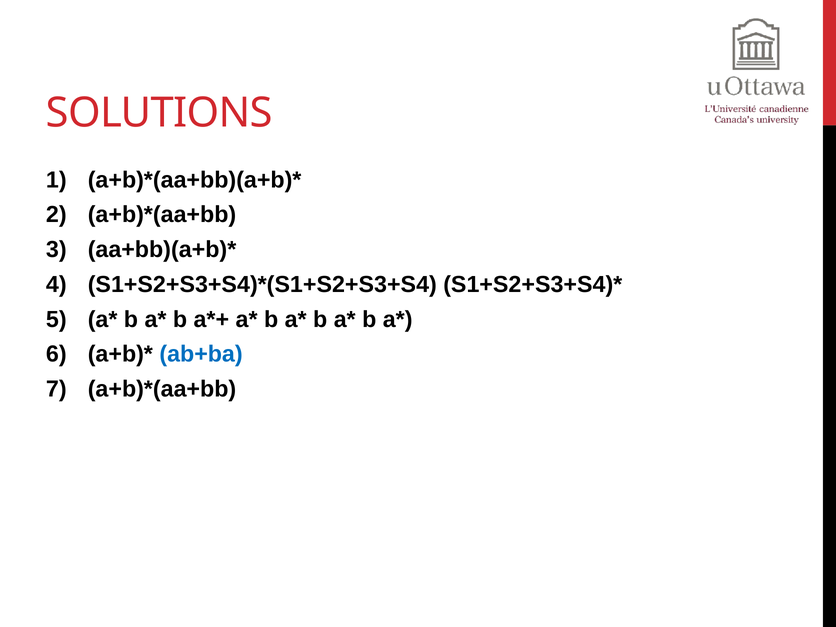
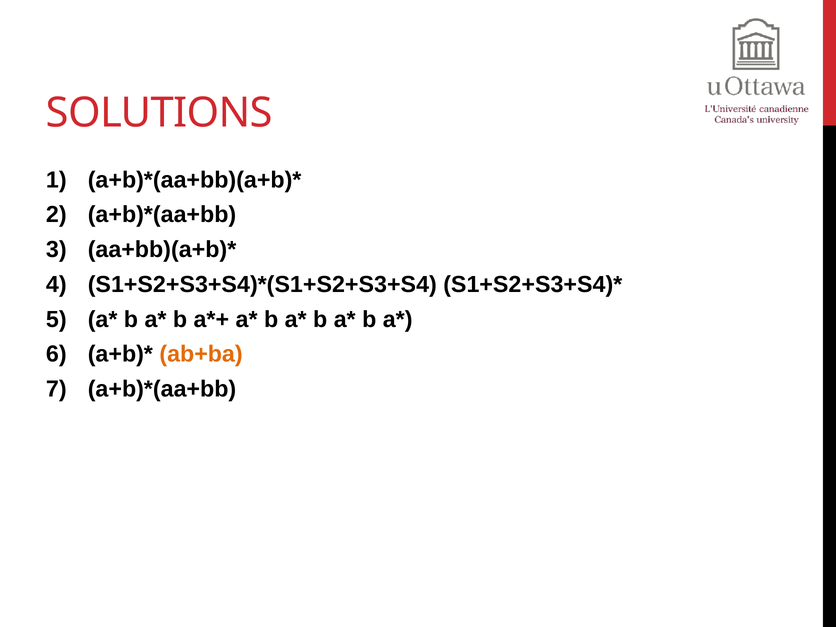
ab+ba colour: blue -> orange
